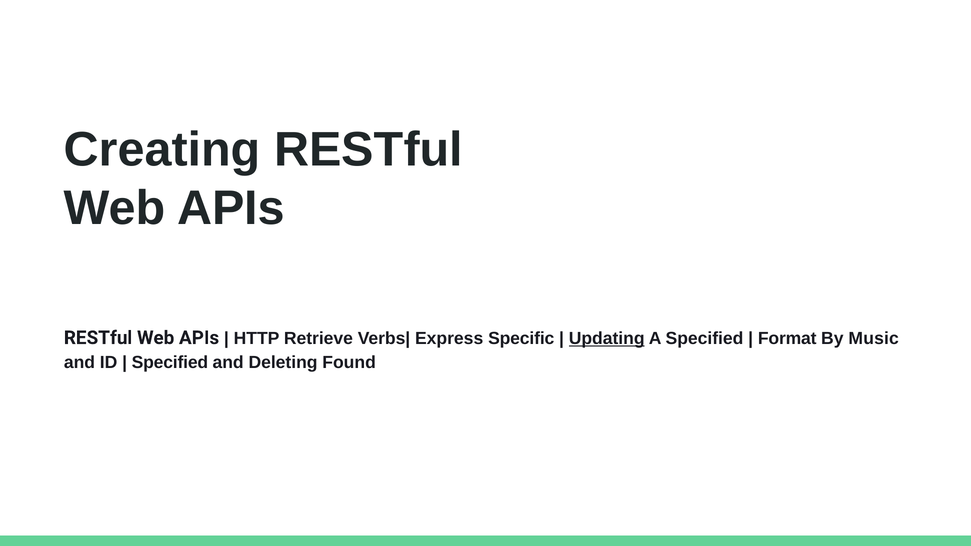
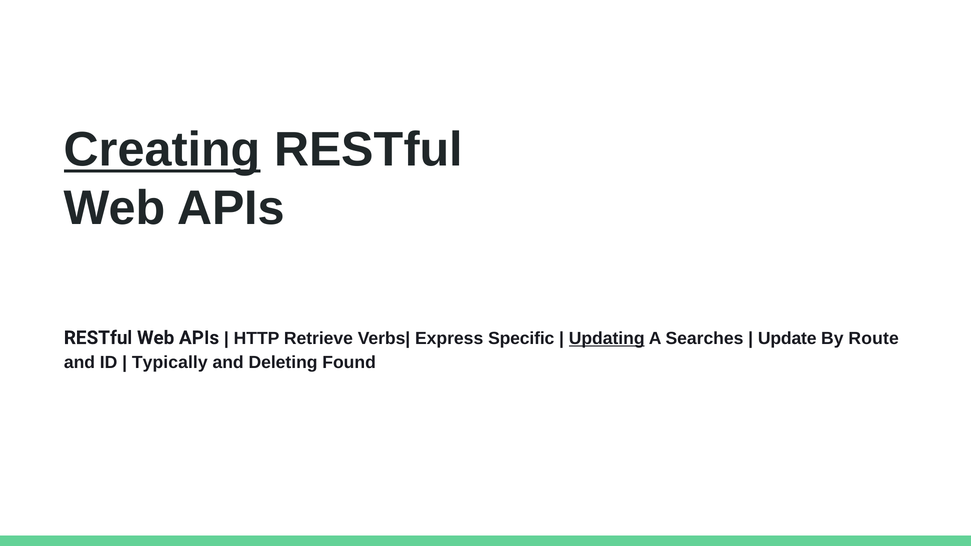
Creating underline: none -> present
A Specified: Specified -> Searches
Format: Format -> Update
Music: Music -> Route
Specified at (170, 363): Specified -> Typically
